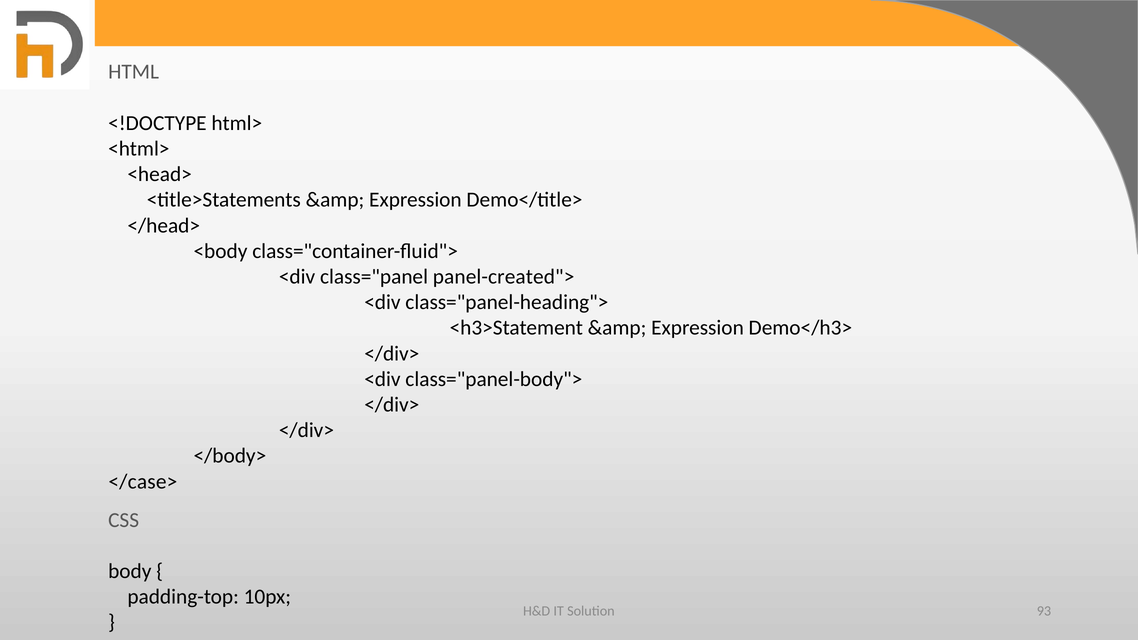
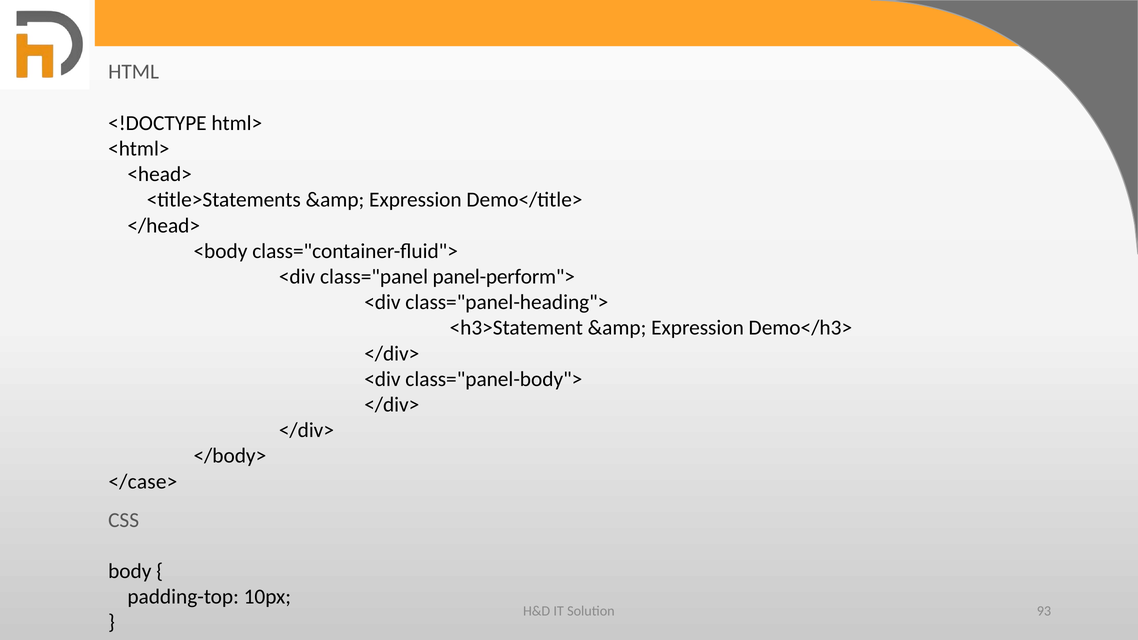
panel-created">: panel-created"> -> panel-perform">
